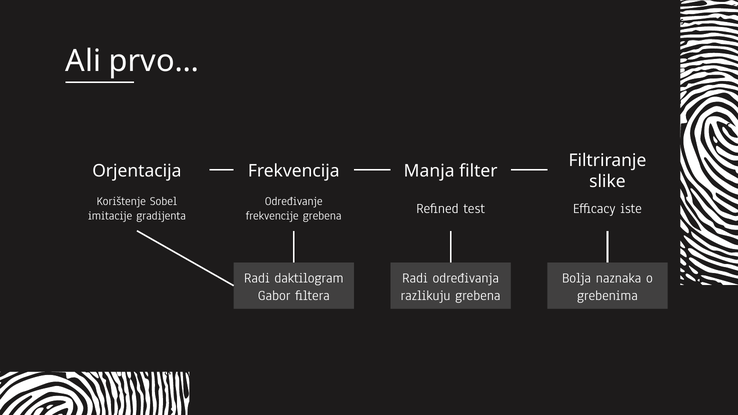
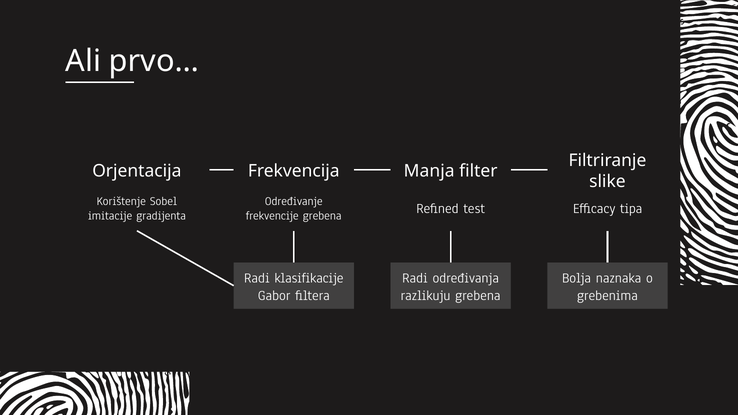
iste: iste -> tipa
daktilogram: daktilogram -> klasifikacije
